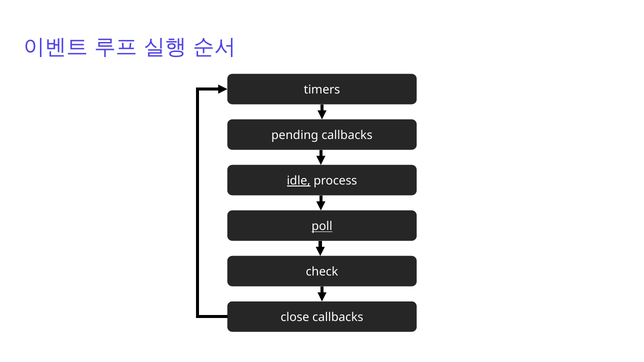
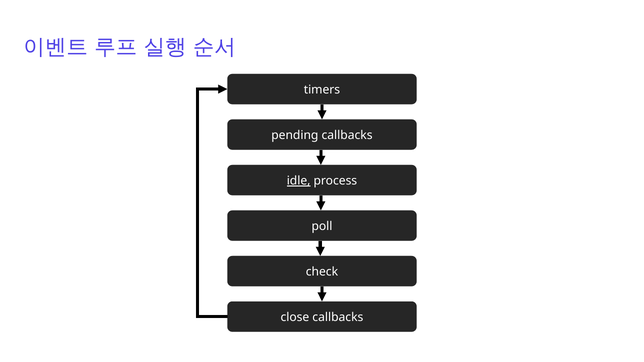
poll underline: present -> none
